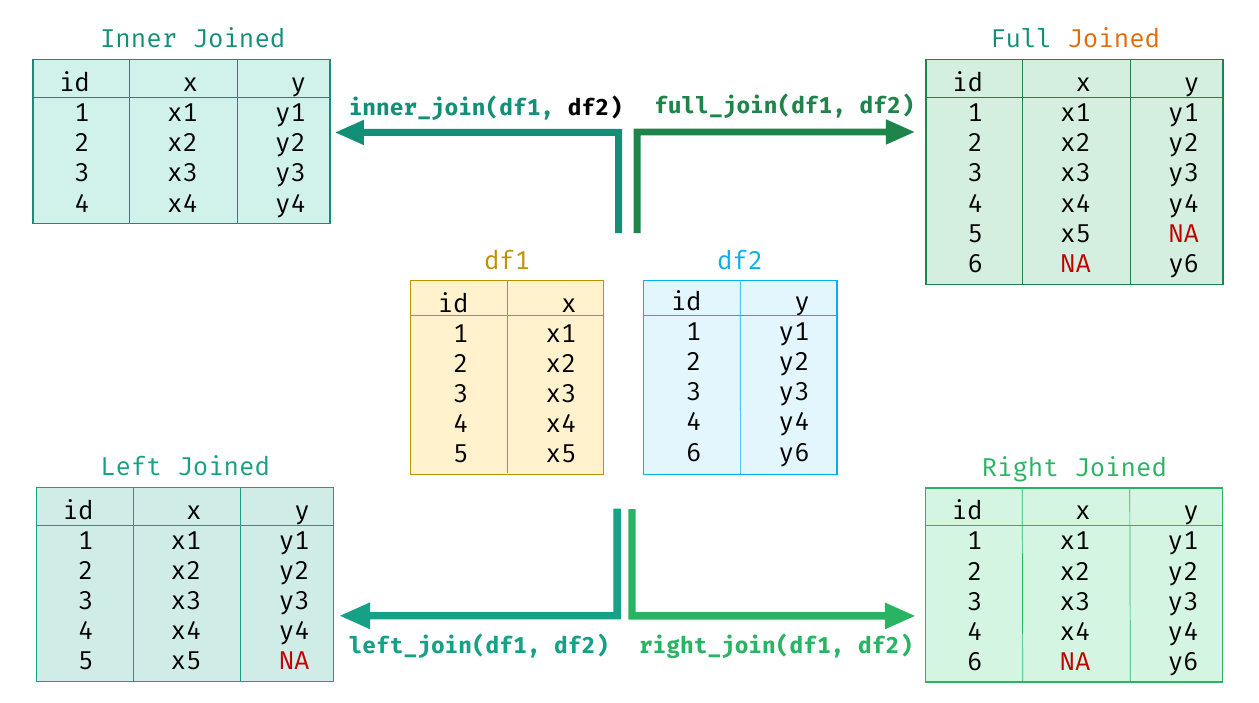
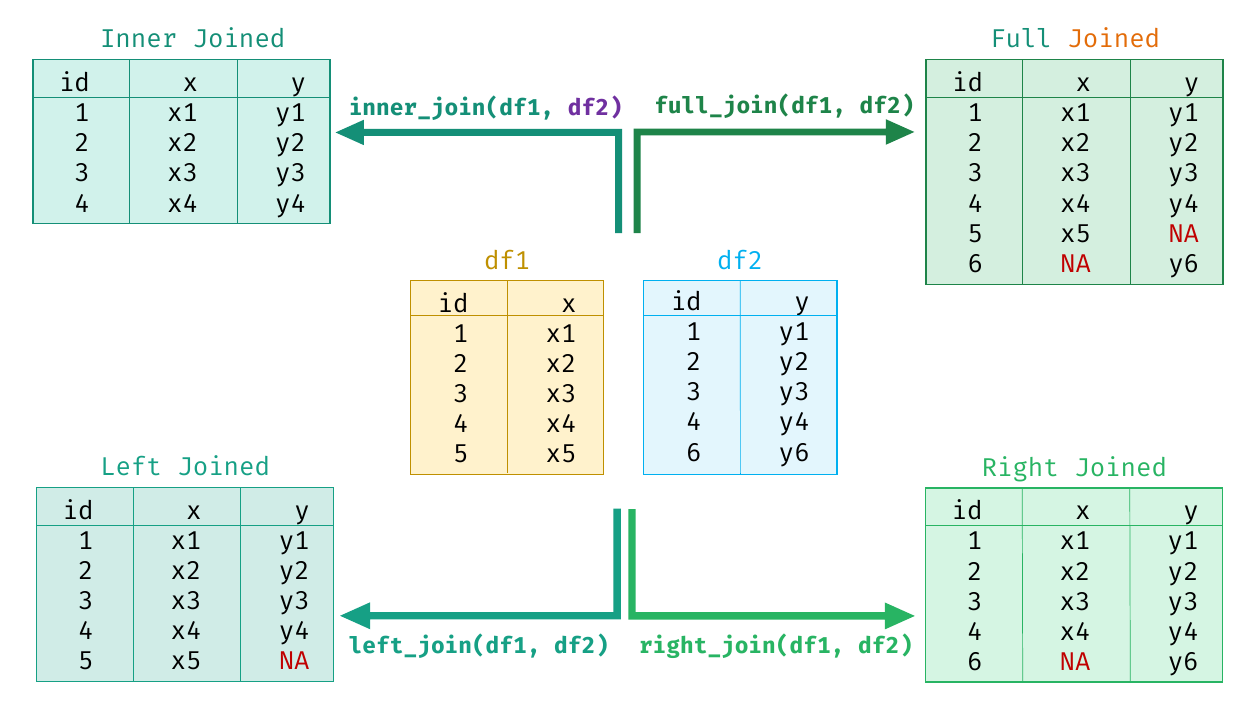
df2 at (595, 108) colour: black -> purple
